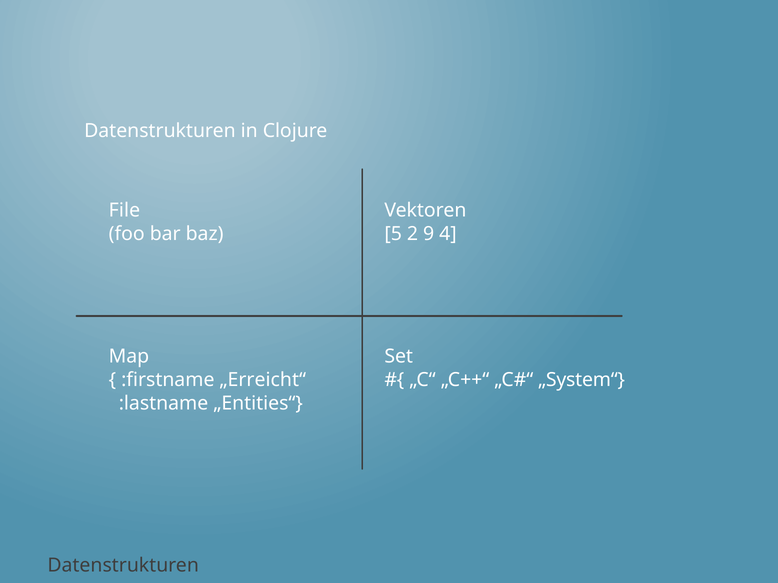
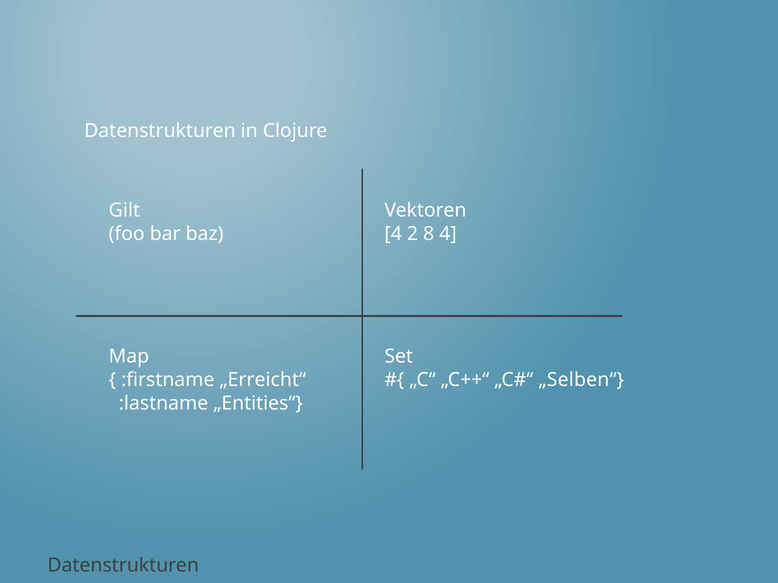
File: File -> Gilt
5 at (393, 234): 5 -> 4
9: 9 -> 8
„System“: „System“ -> „Selben“
